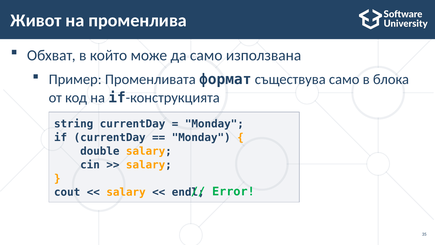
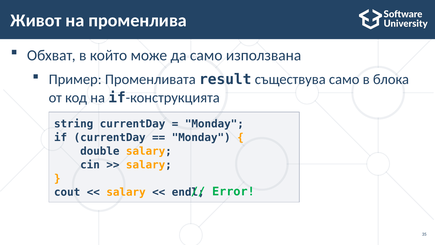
формат: формат -> result
